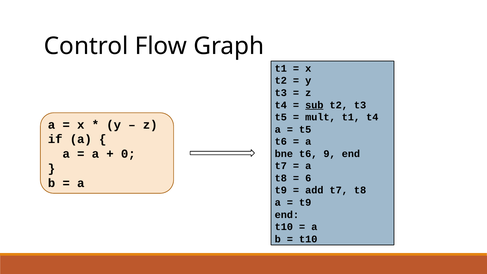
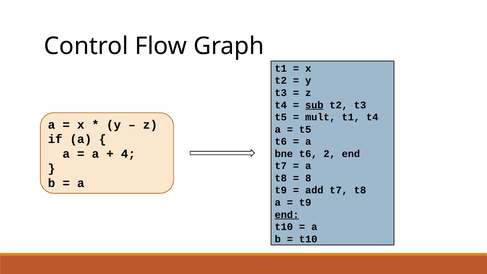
0: 0 -> 4
9: 9 -> 2
6: 6 -> 8
end at (287, 215) underline: none -> present
